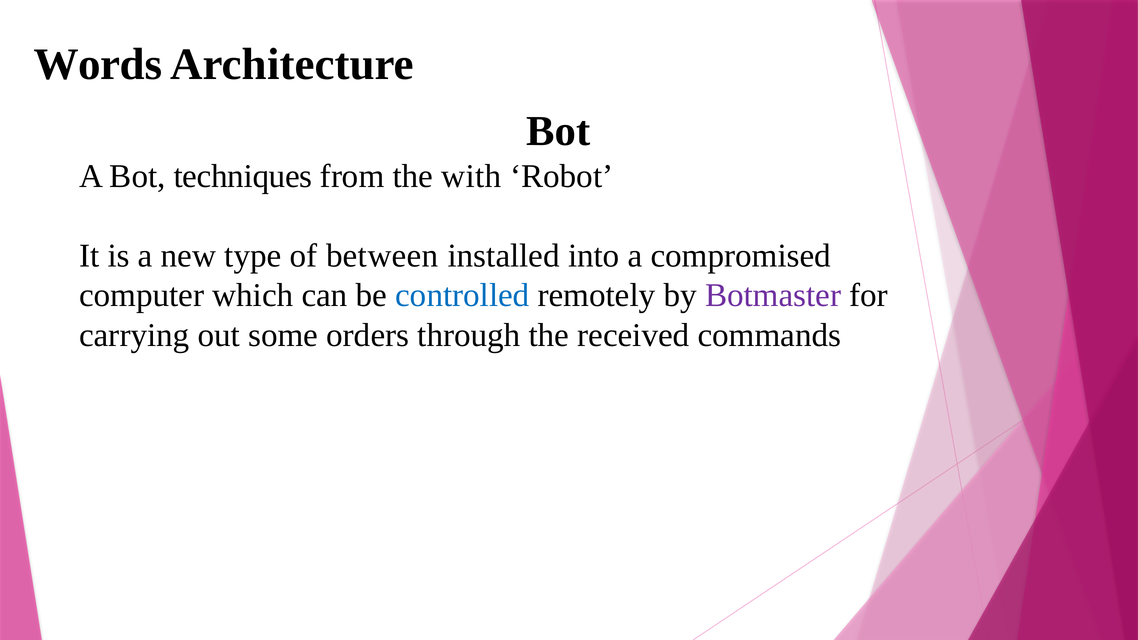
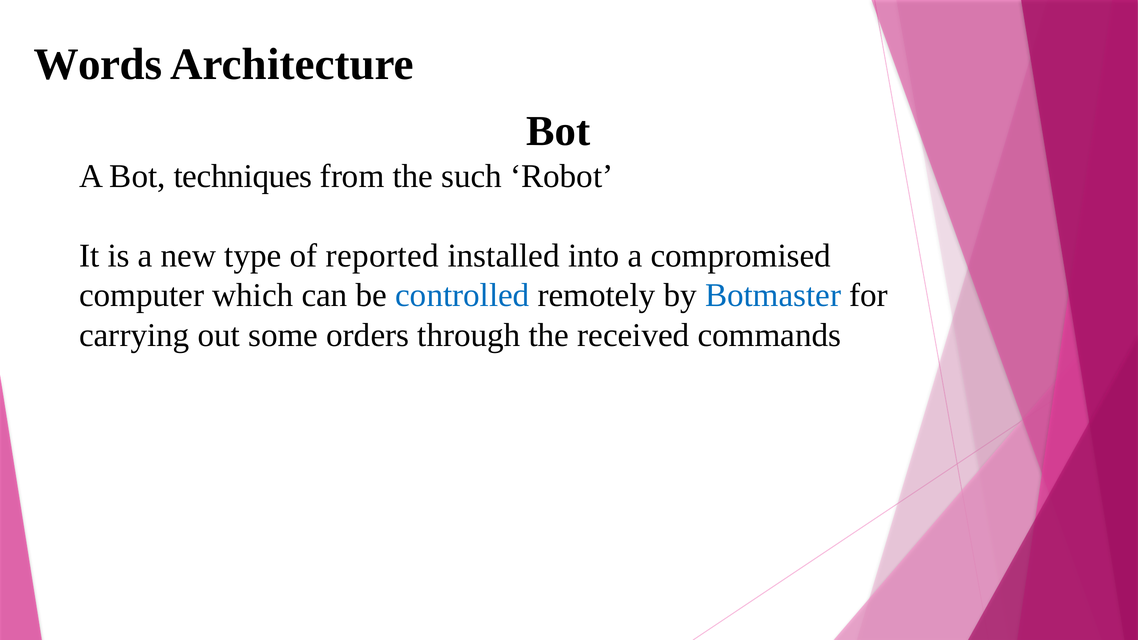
with: with -> such
between: between -> reported
Botmaster colour: purple -> blue
